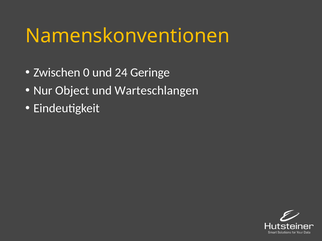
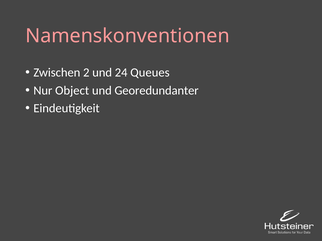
Namenskonventionen colour: yellow -> pink
0: 0 -> 2
Geringe: Geringe -> Queues
Warteschlangen: Warteschlangen -> Georedundanter
